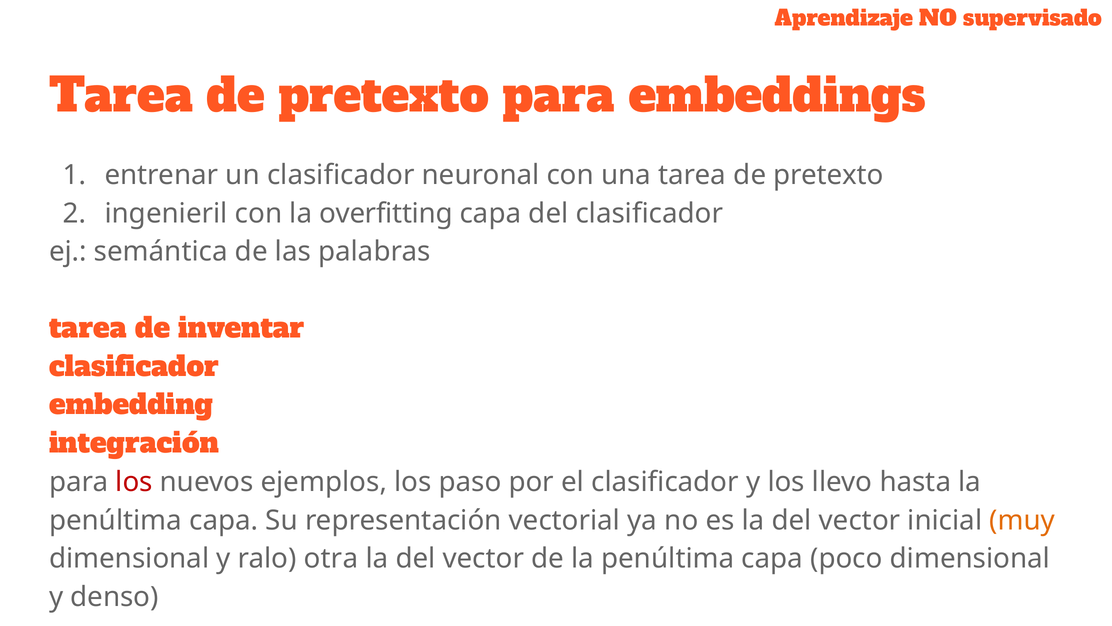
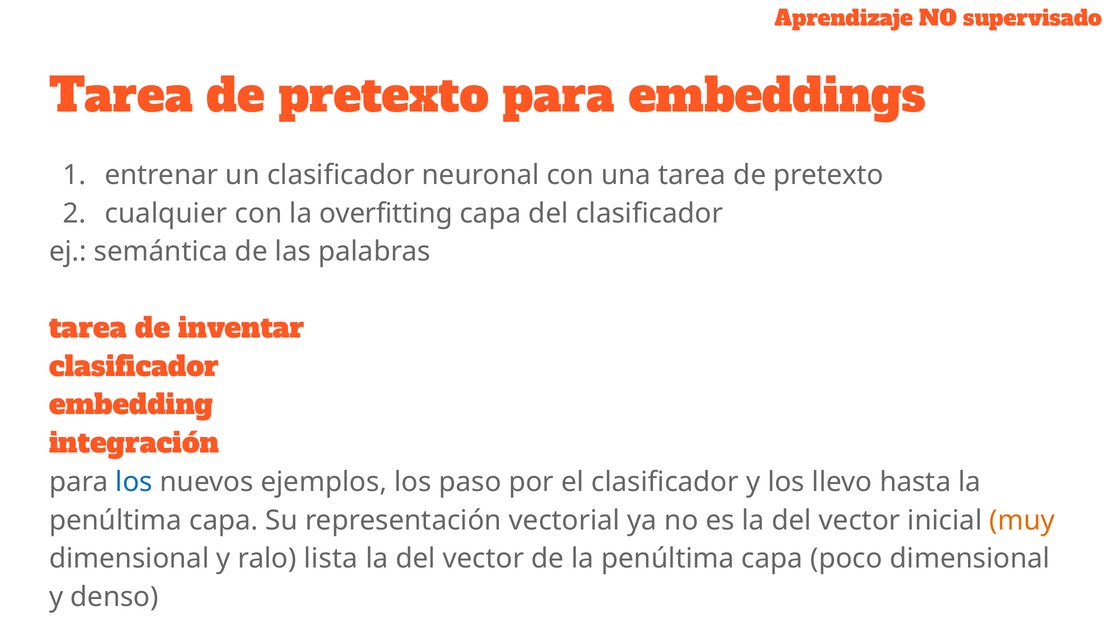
ingenieril: ingenieril -> cualquier
los at (134, 482) colour: red -> blue
otra: otra -> lista
